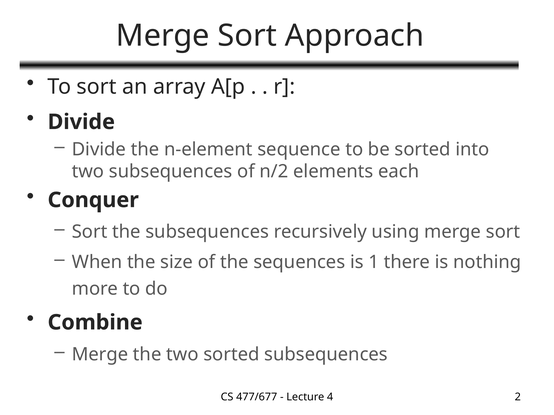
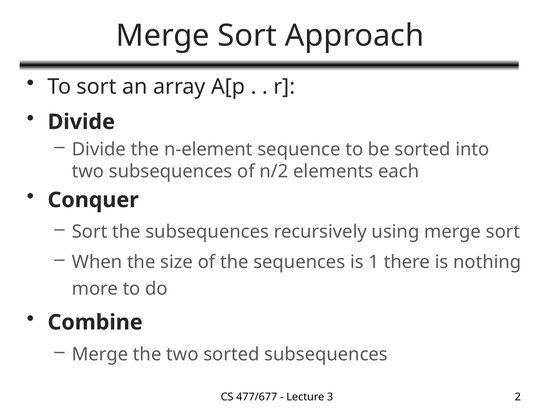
4: 4 -> 3
